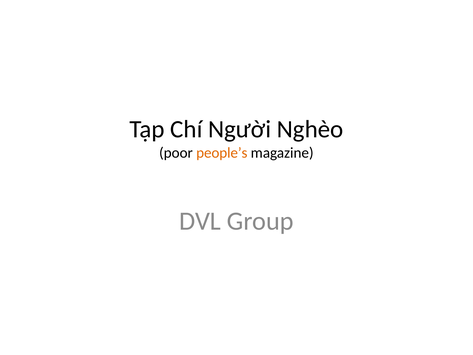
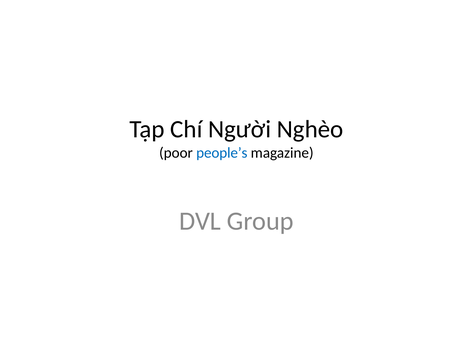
people’s colour: orange -> blue
